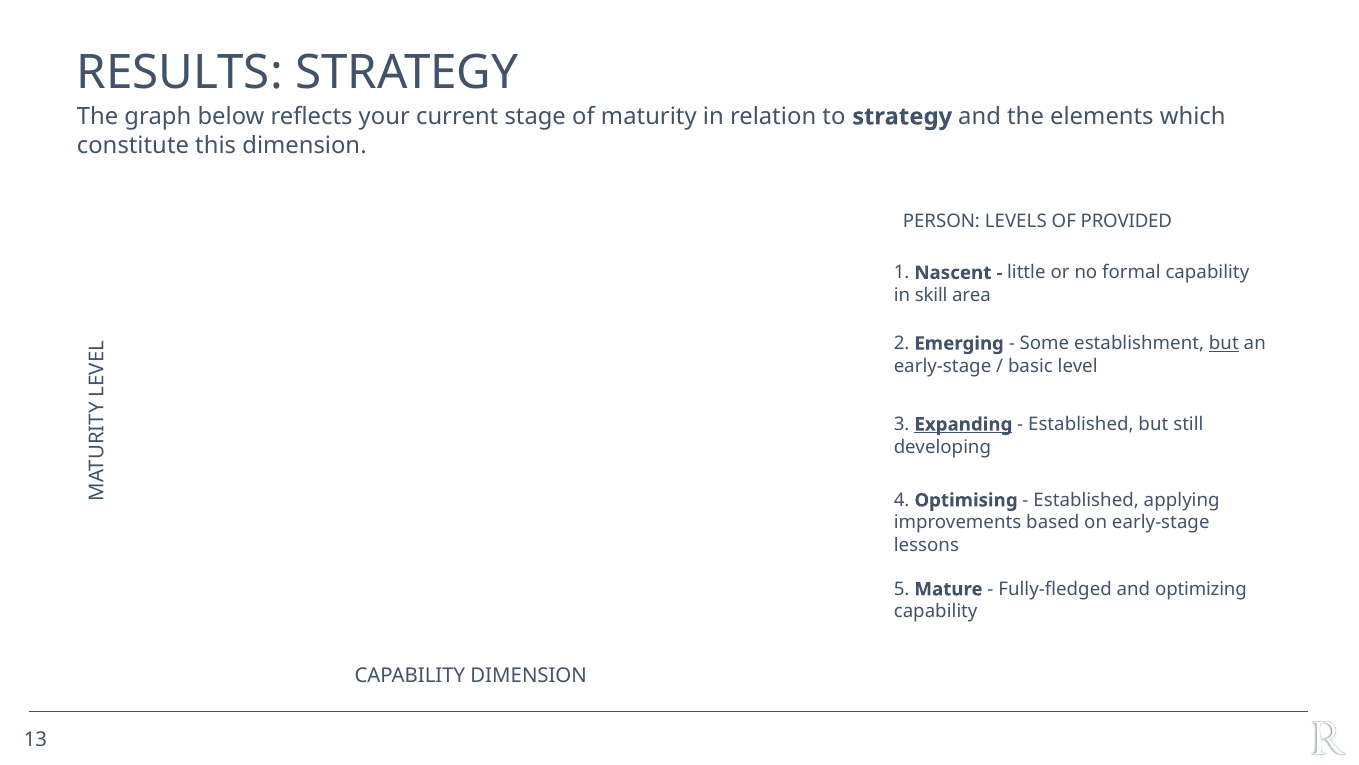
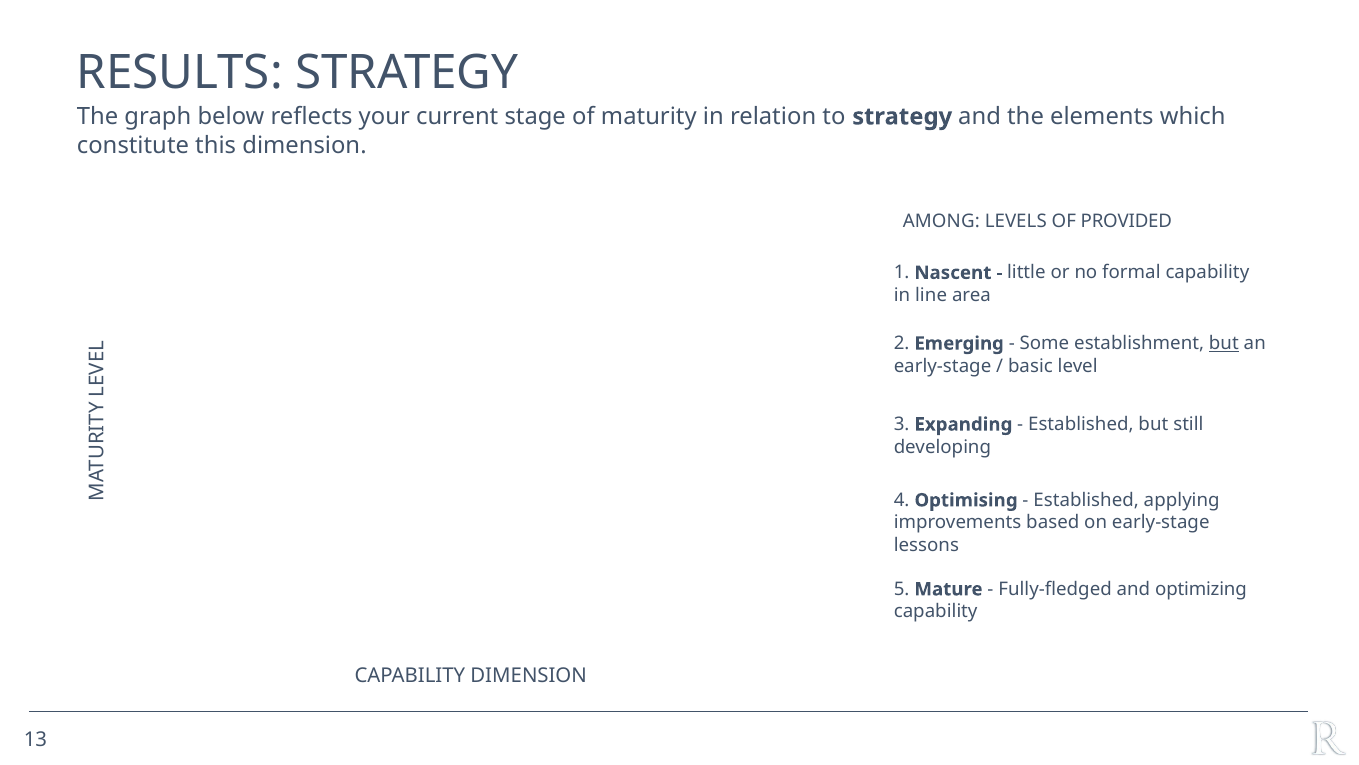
PERSON: PERSON -> AMONG
skill: skill -> line
Expanding underline: present -> none
